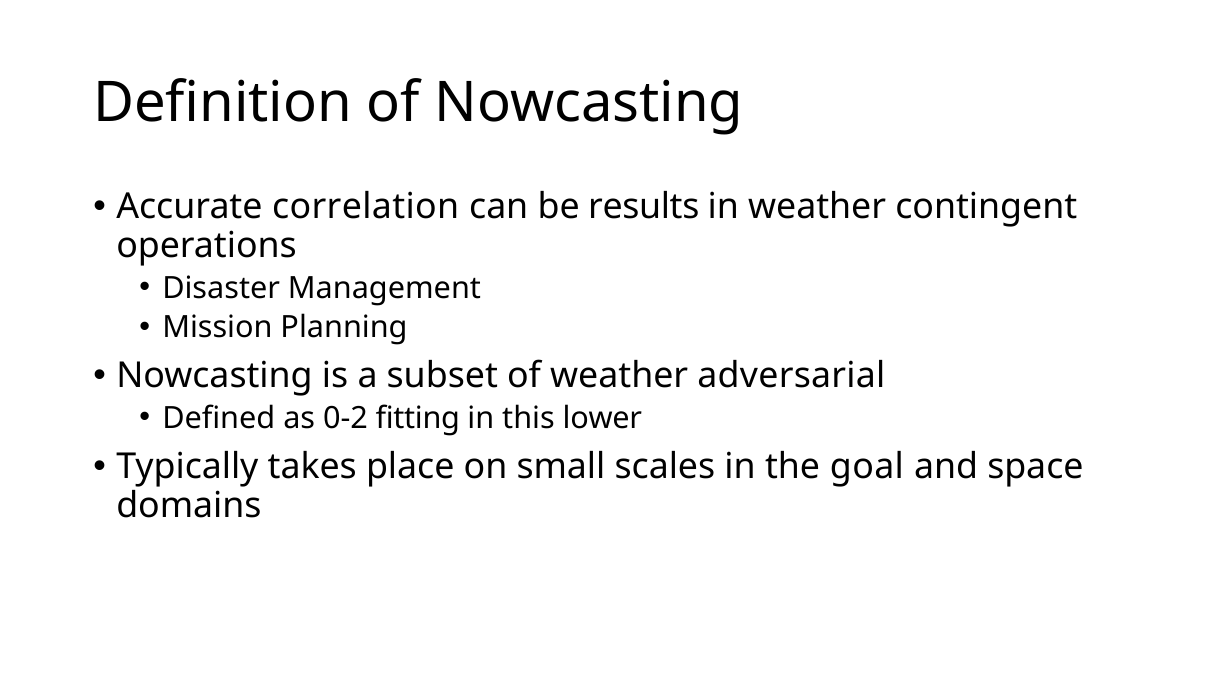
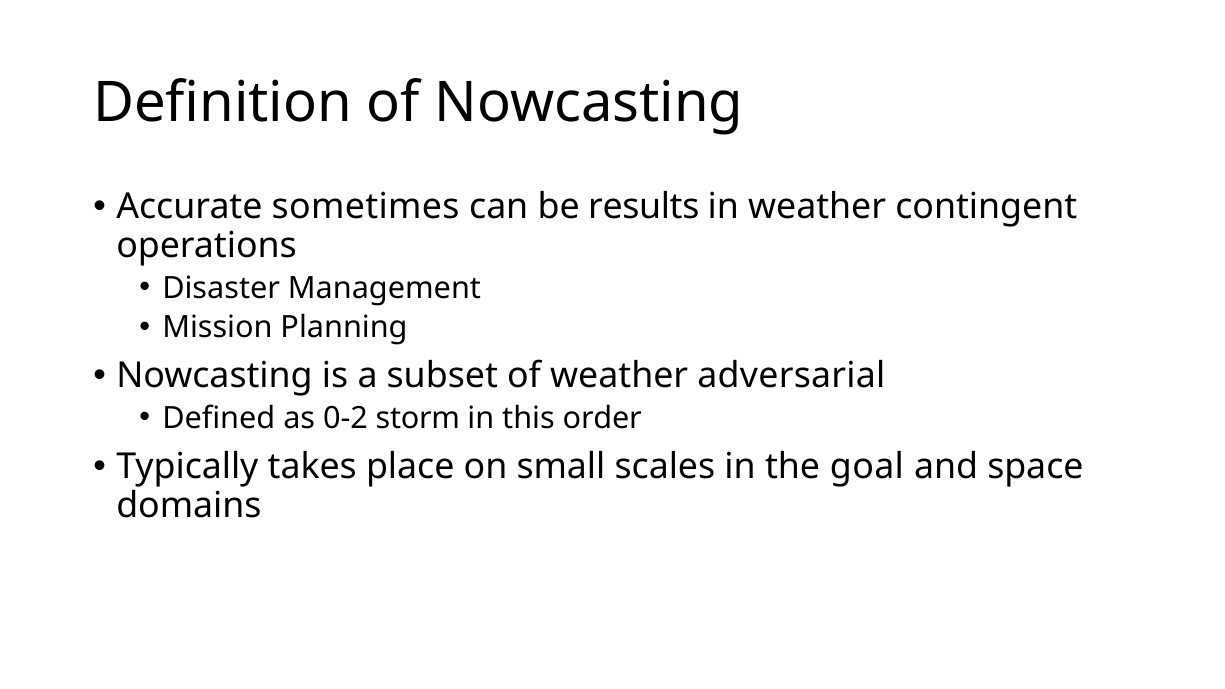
correlation: correlation -> sometimes
fitting: fitting -> storm
lower: lower -> order
